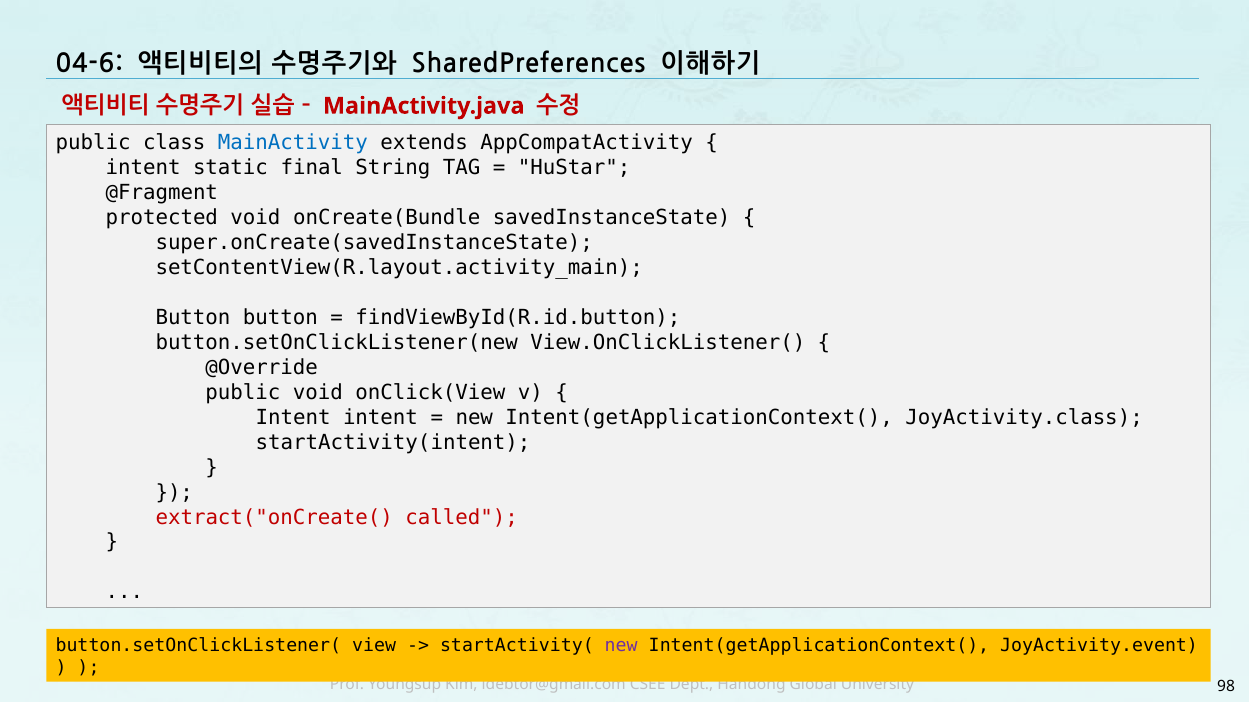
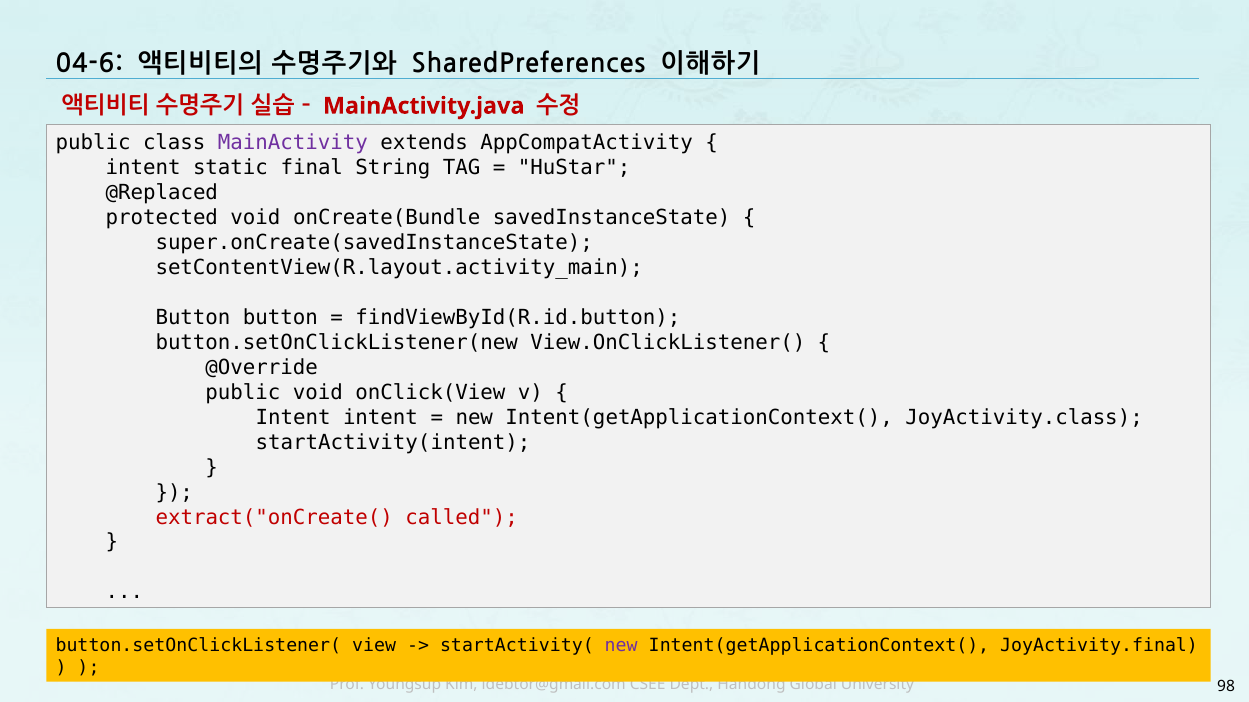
MainActivity colour: blue -> purple
@Fragment: @Fragment -> @Replaced
JoyActivity.event: JoyActivity.event -> JoyActivity.final
